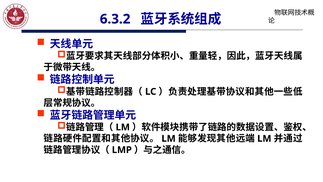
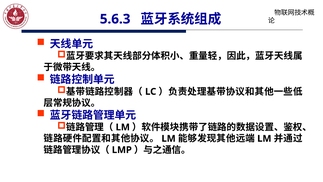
6.3.2: 6.3.2 -> 5.6.3
